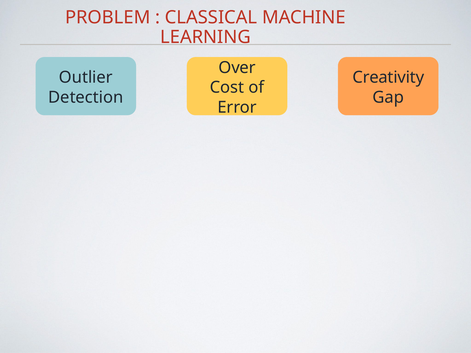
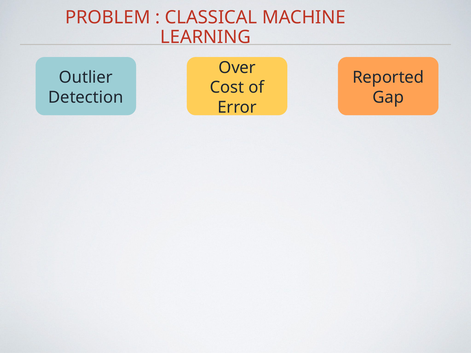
Creativity: Creativity -> Reported
